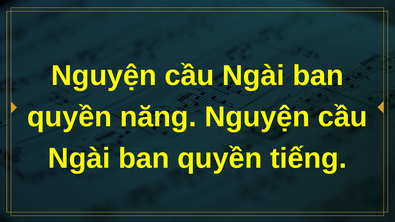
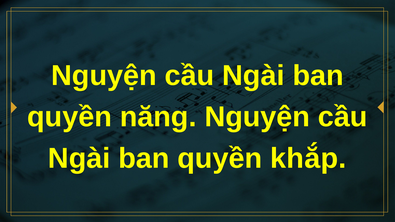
tiếng: tiếng -> khắp
